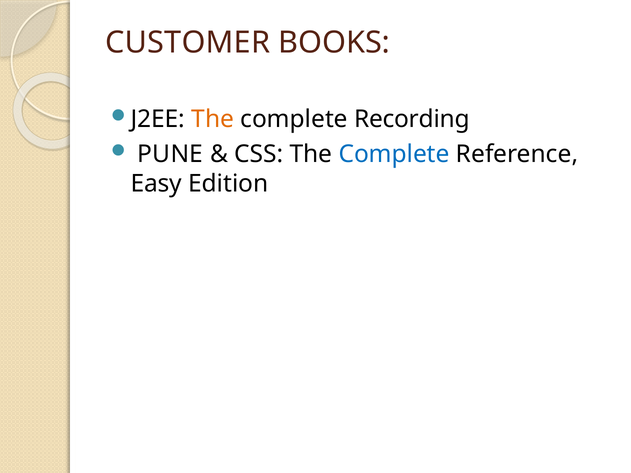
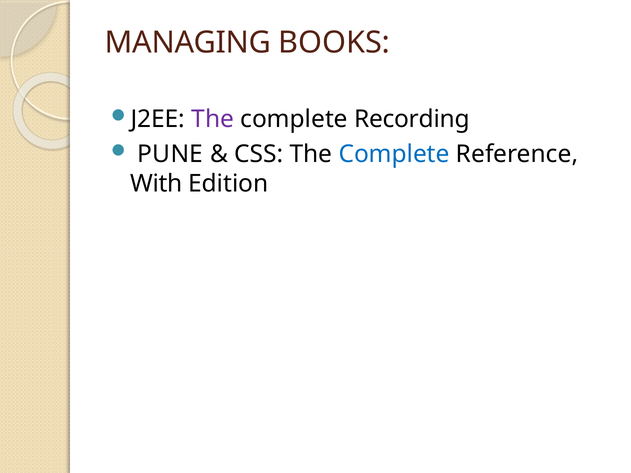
CUSTOMER: CUSTOMER -> MANAGING
The at (213, 119) colour: orange -> purple
Easy: Easy -> With
